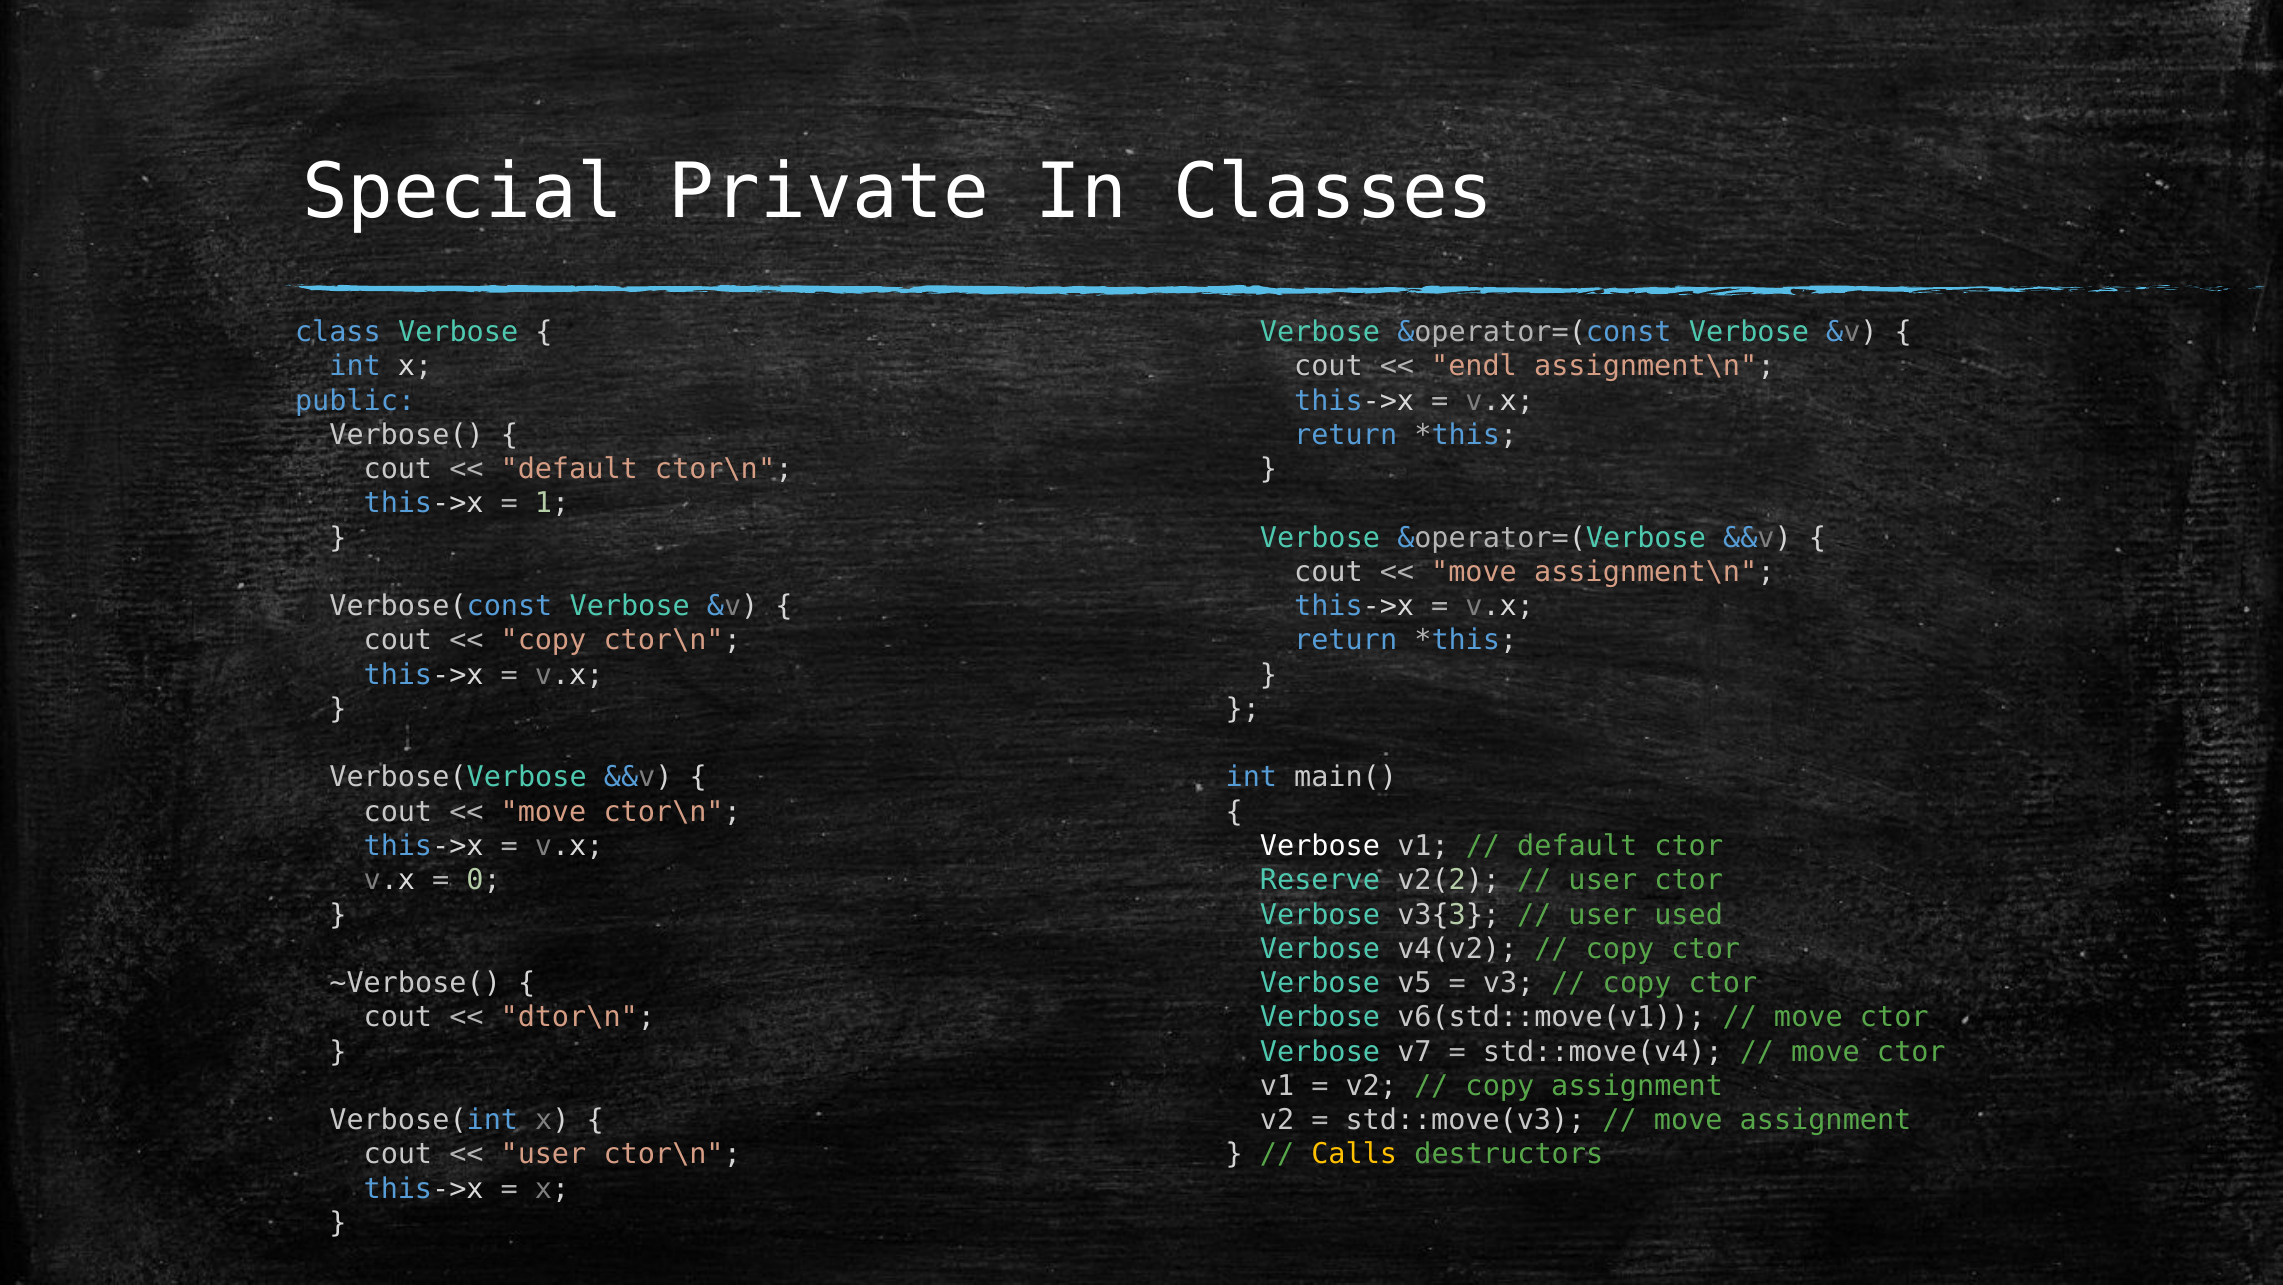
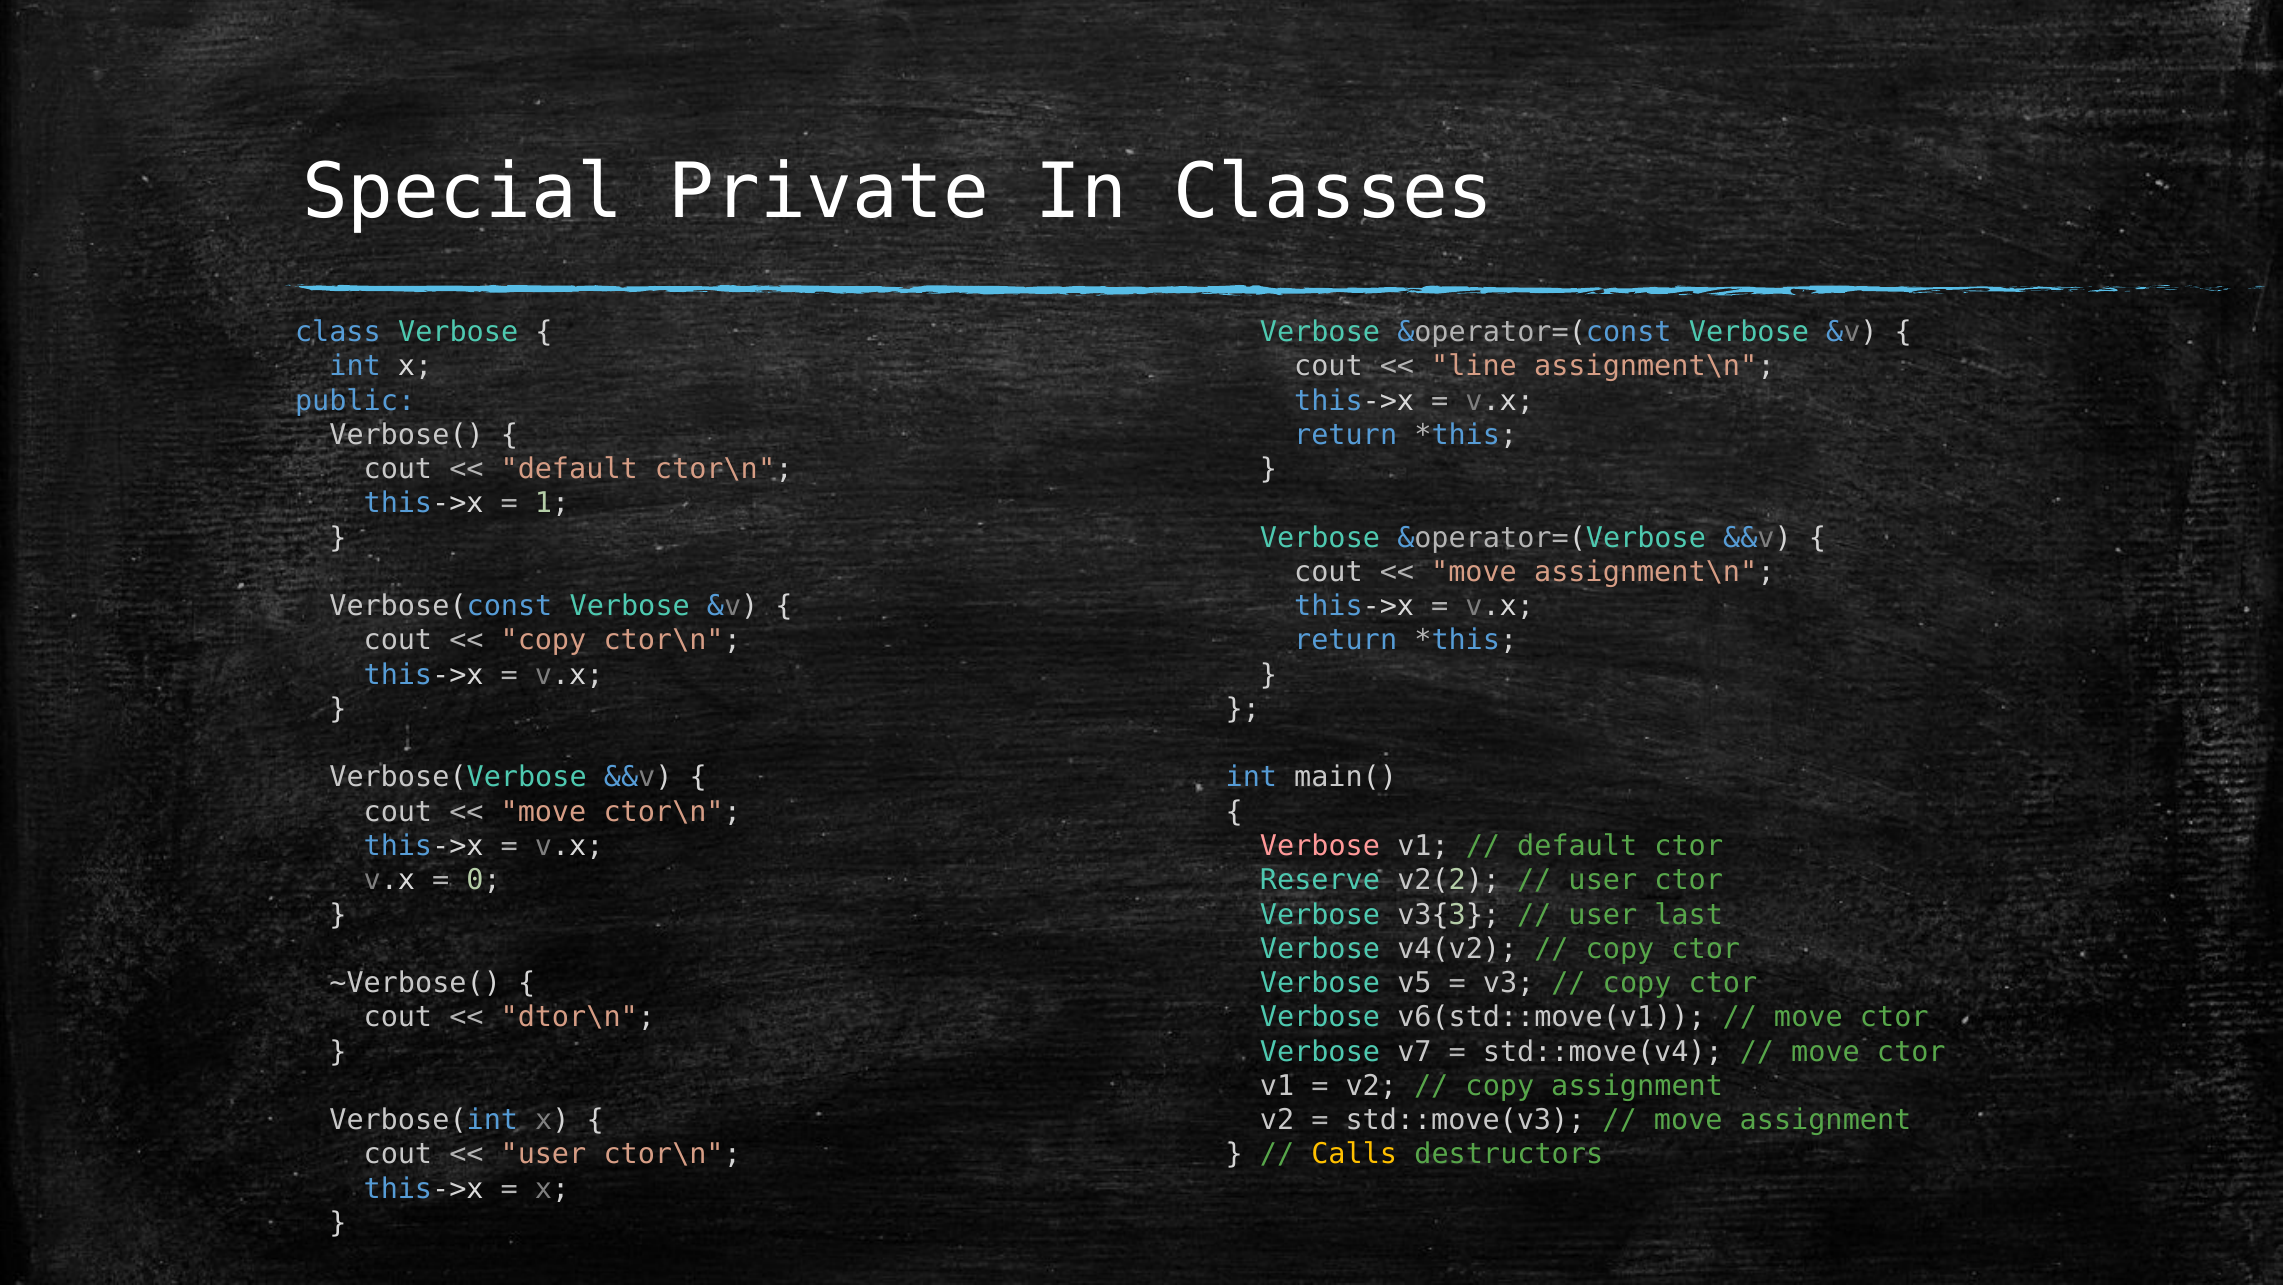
endl: endl -> line
Verbose at (1320, 846) colour: white -> pink
used: used -> last
